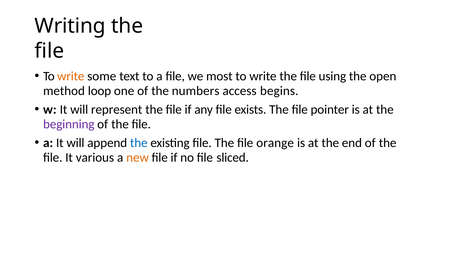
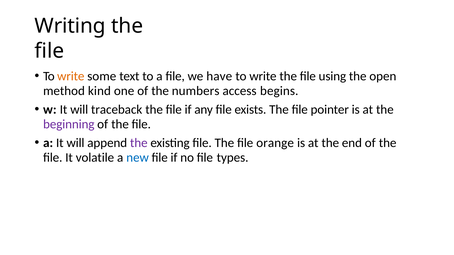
most: most -> have
loop: loop -> kind
represent: represent -> traceback
the at (139, 143) colour: blue -> purple
various: various -> volatile
new colour: orange -> blue
sliced: sliced -> types
